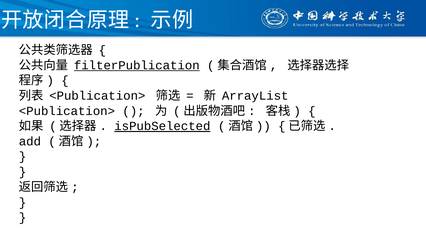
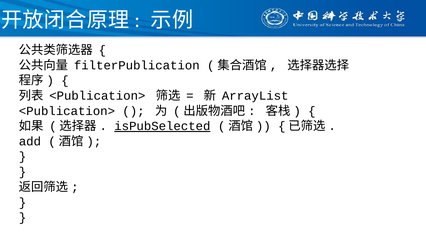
filterPublication underline: present -> none
